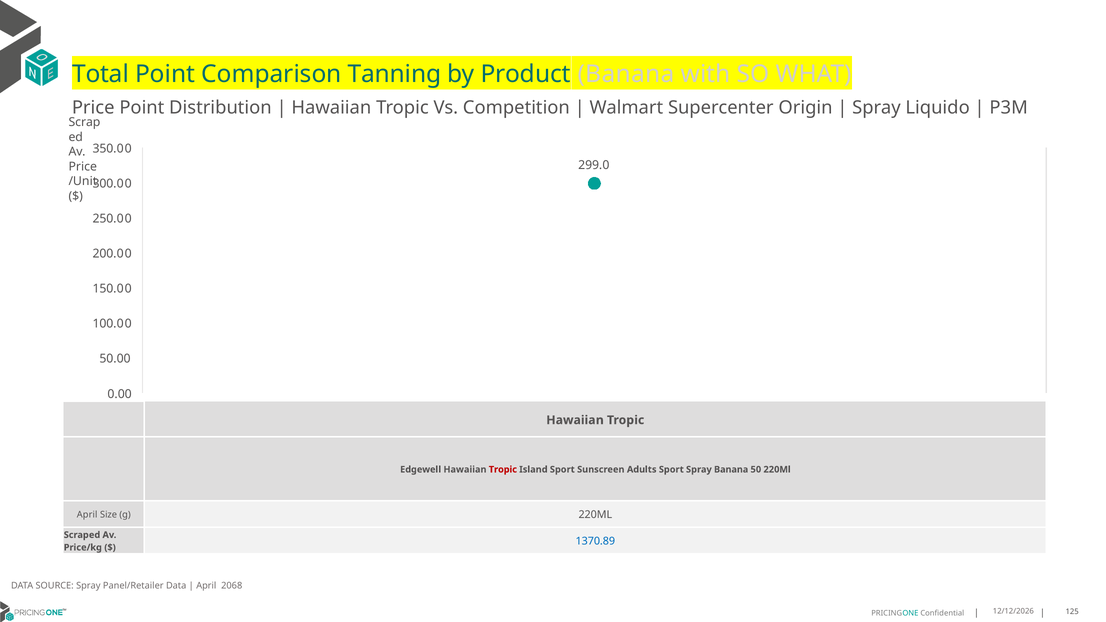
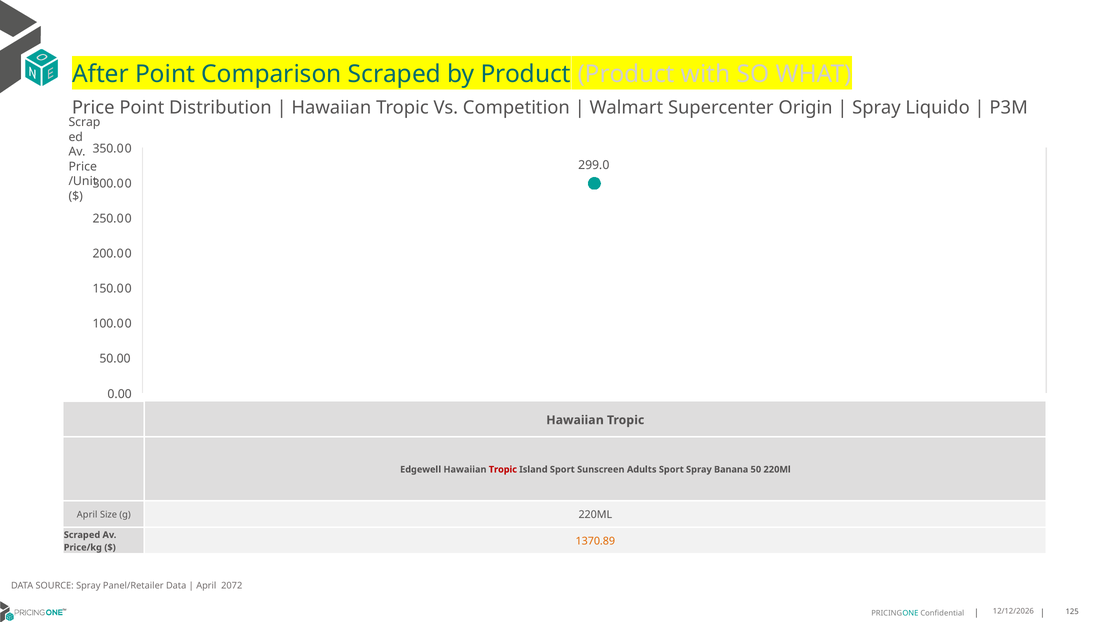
Total: Total -> After
Comparison Tanning: Tanning -> Scraped
Product Banana: Banana -> Product
1370.89 colour: blue -> orange
2068: 2068 -> 2072
